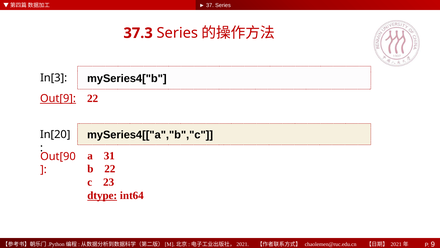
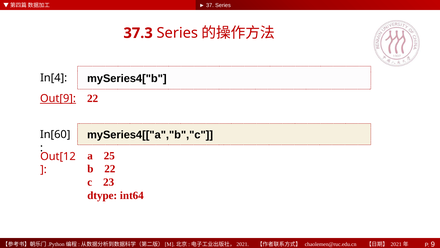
In[3: In[3 -> In[4
In[20: In[20 -> In[60
31: 31 -> 25
Out[90: Out[90 -> Out[12
dtype underline: present -> none
